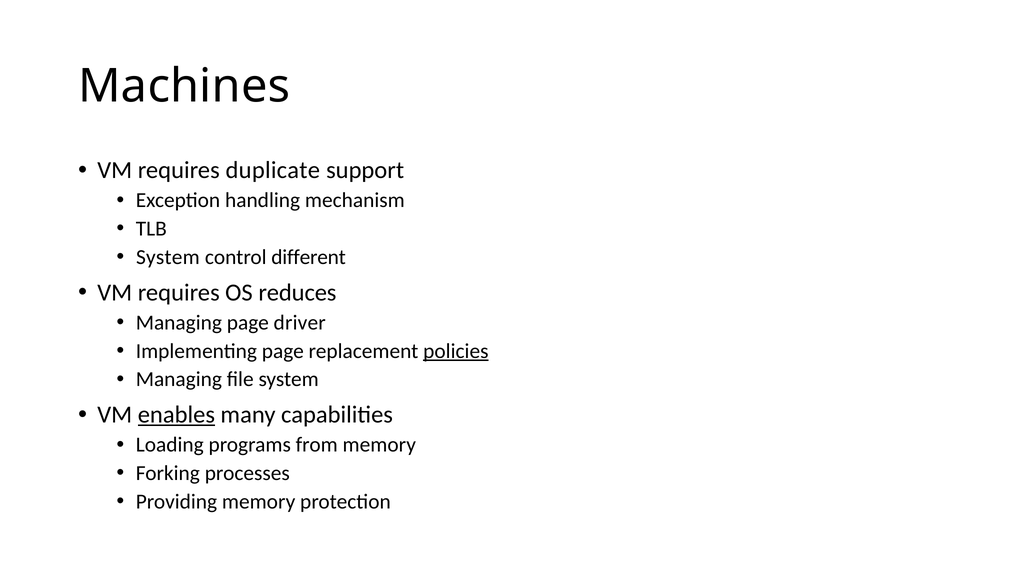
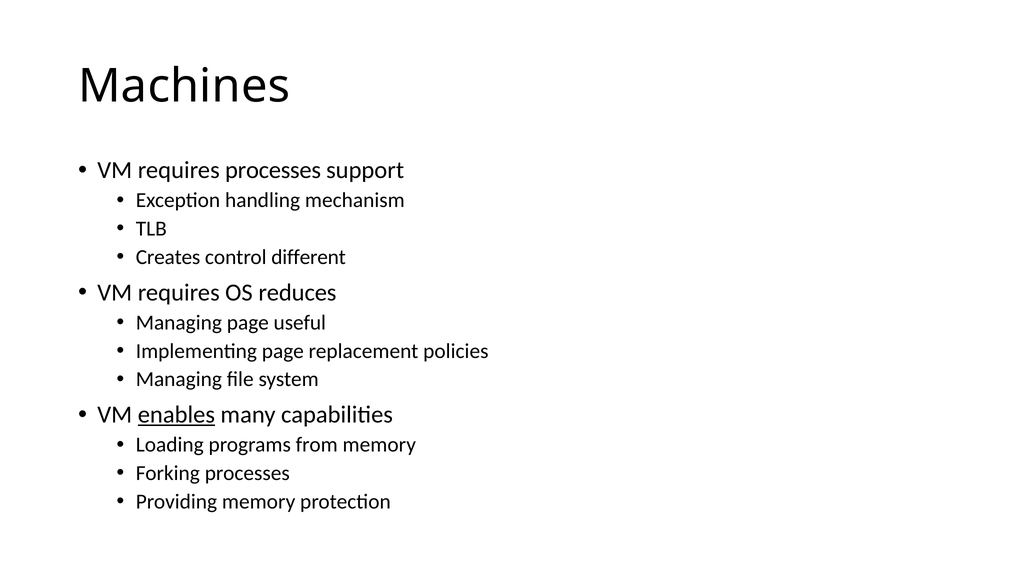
requires duplicate: duplicate -> processes
System at (168, 257): System -> Creates
driver: driver -> useful
policies underline: present -> none
